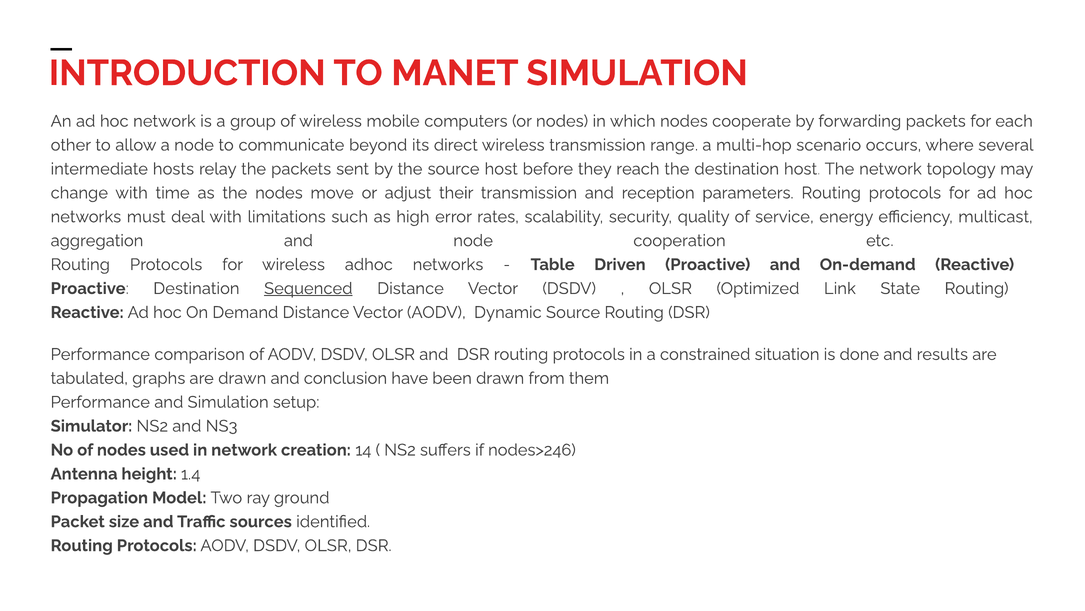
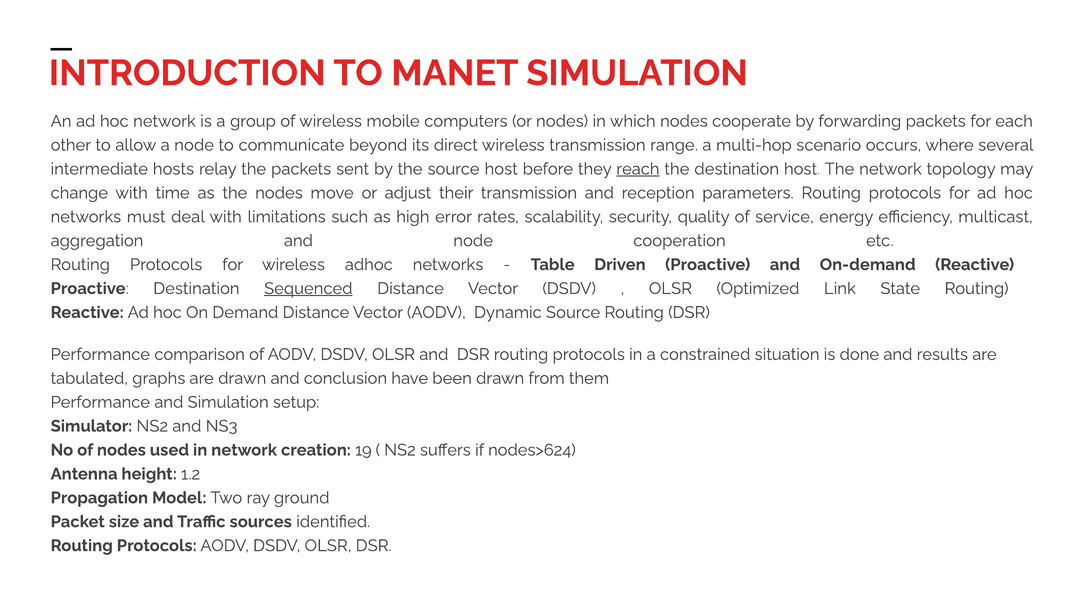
reach underline: none -> present
14: 14 -> 19
nodes>246: nodes>246 -> nodes>624
1.4: 1.4 -> 1.2
